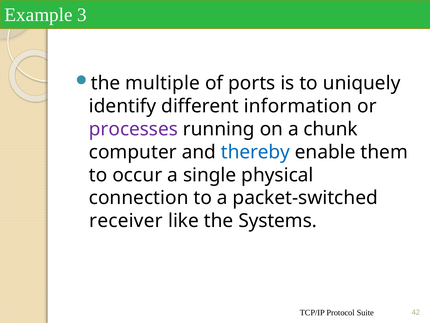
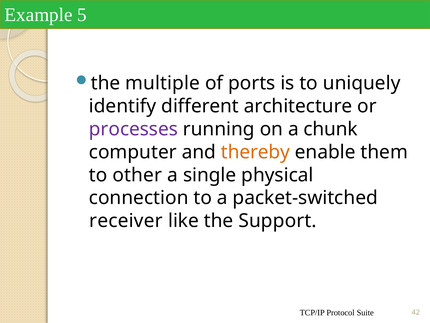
3: 3 -> 5
information: information -> architecture
thereby colour: blue -> orange
occur: occur -> other
Systems: Systems -> Support
